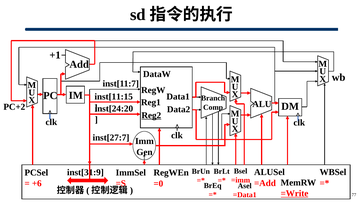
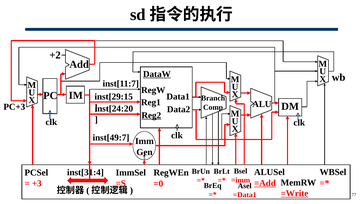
+1: +1 -> +2
DataW underline: none -> present
inst[11:15: inst[11:15 -> inst[29:15
PC+2: PC+2 -> PC+3
inst[27:7: inst[27:7 -> inst[49:7
inst[31:9: inst[31:9 -> inst[31:4
=Add underline: none -> present
+6: +6 -> +3
